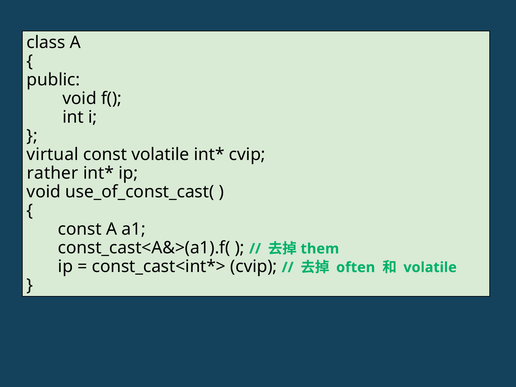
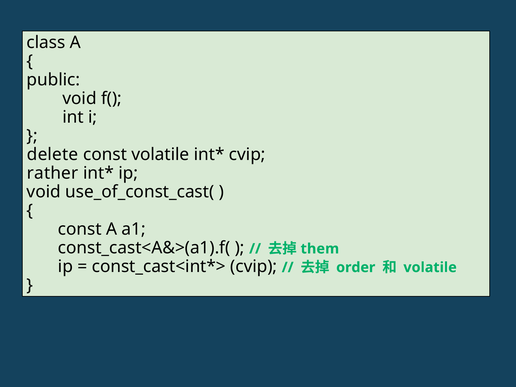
virtual: virtual -> delete
often: often -> order
